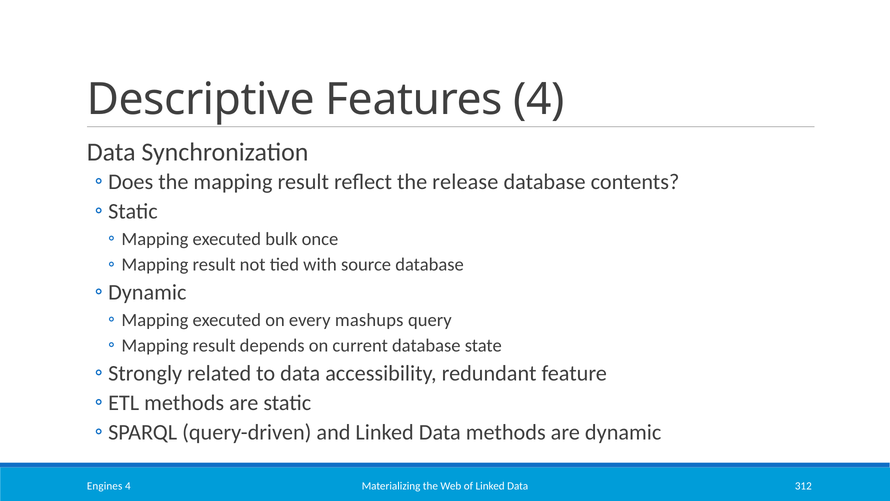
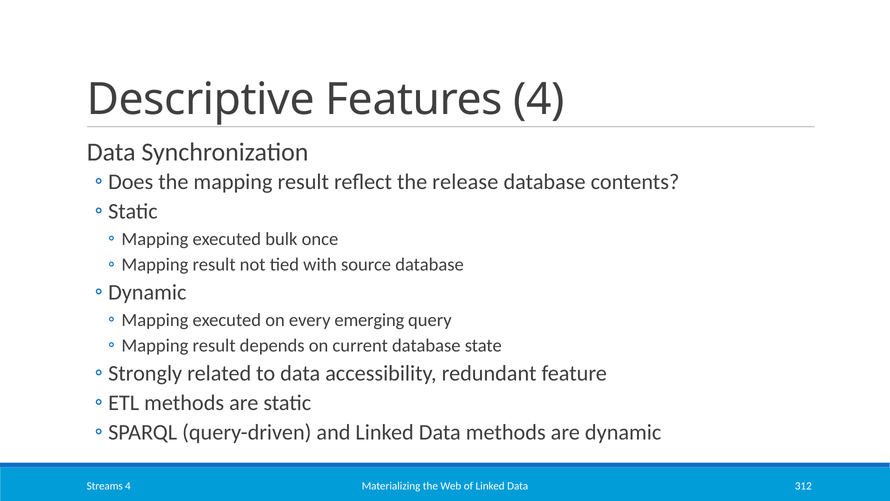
mashups: mashups -> emerging
Engines: Engines -> Streams
